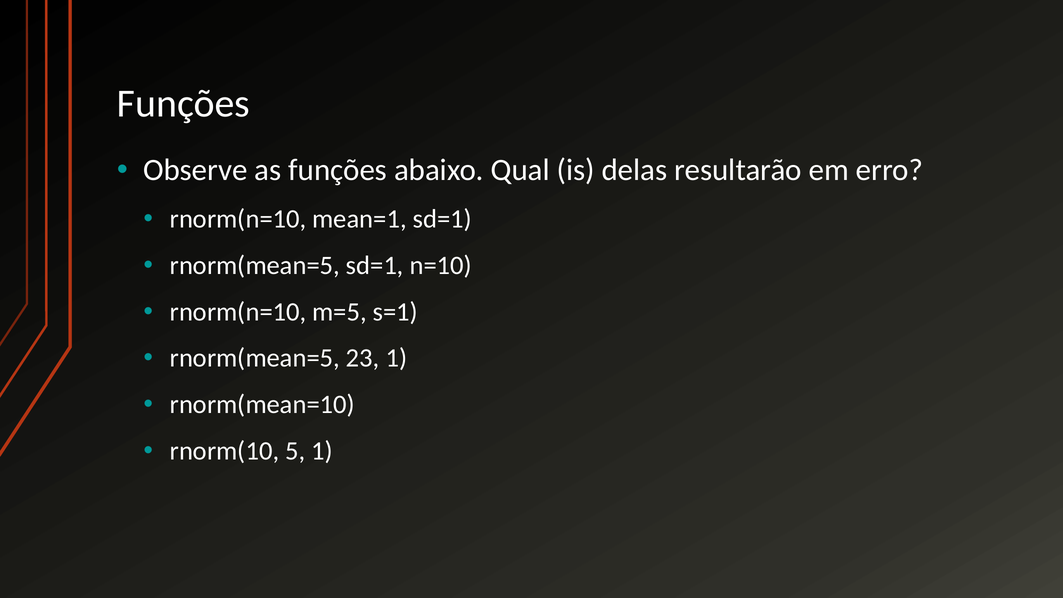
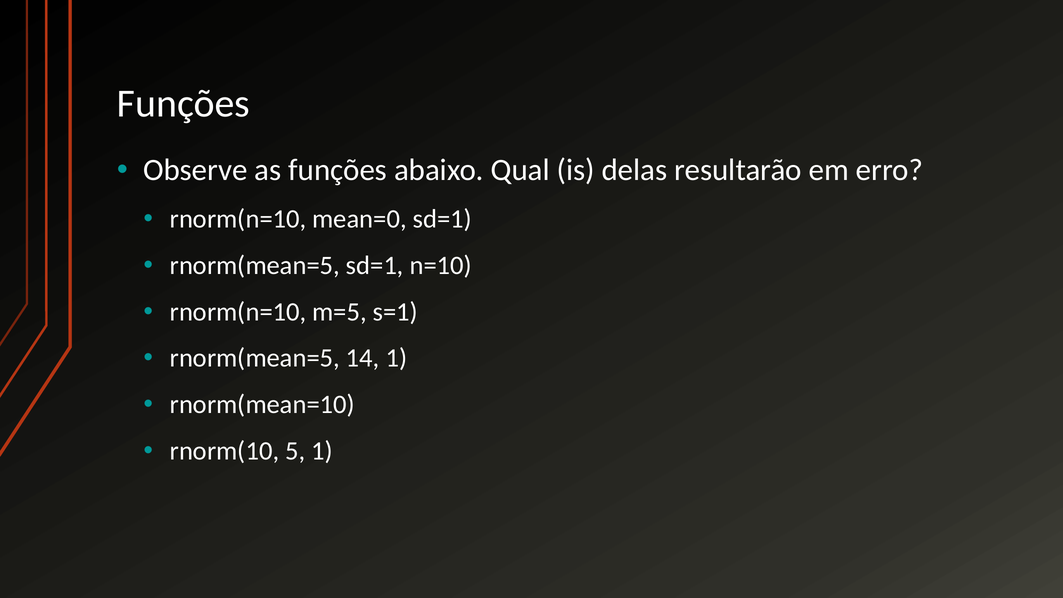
mean=1: mean=1 -> mean=0
23: 23 -> 14
